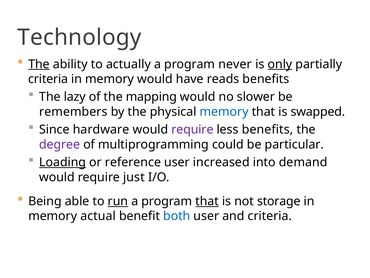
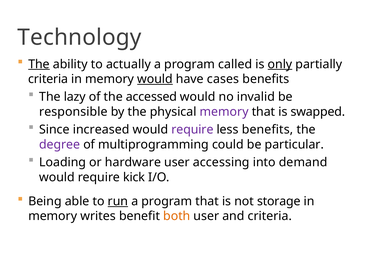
never: never -> called
would at (155, 79) underline: none -> present
reads: reads -> cases
mapping: mapping -> accessed
slower: slower -> invalid
remembers: remembers -> responsible
memory at (224, 112) colour: blue -> purple
hardware: hardware -> increased
Loading underline: present -> none
reference: reference -> hardware
increased: increased -> accessing
just: just -> kick
that at (207, 201) underline: present -> none
actual: actual -> writes
both colour: blue -> orange
